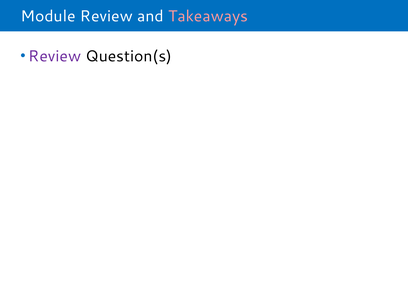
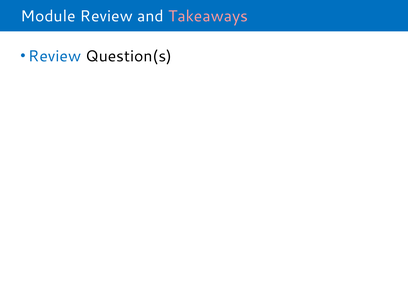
Review at (55, 56) colour: purple -> blue
